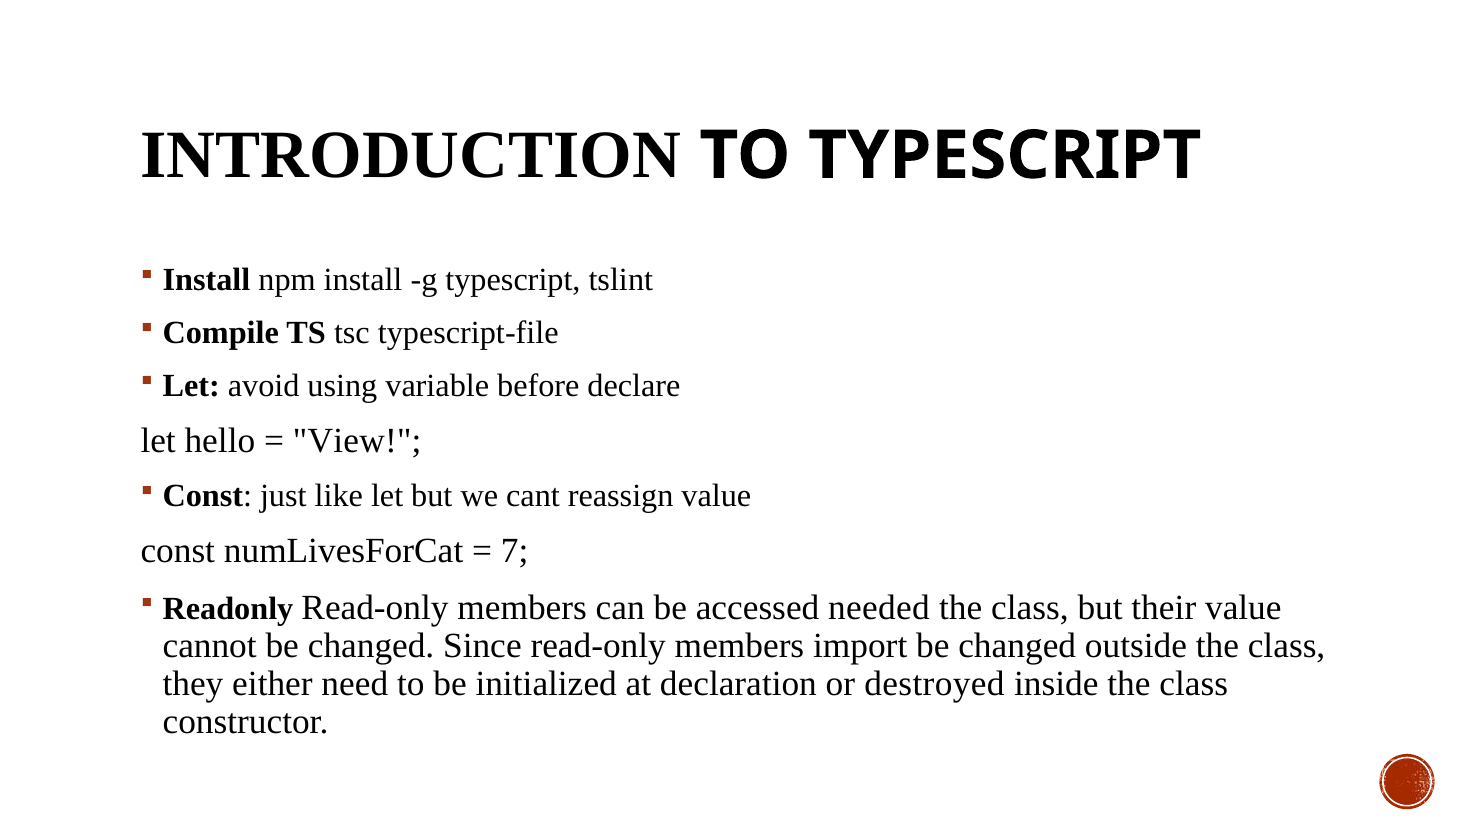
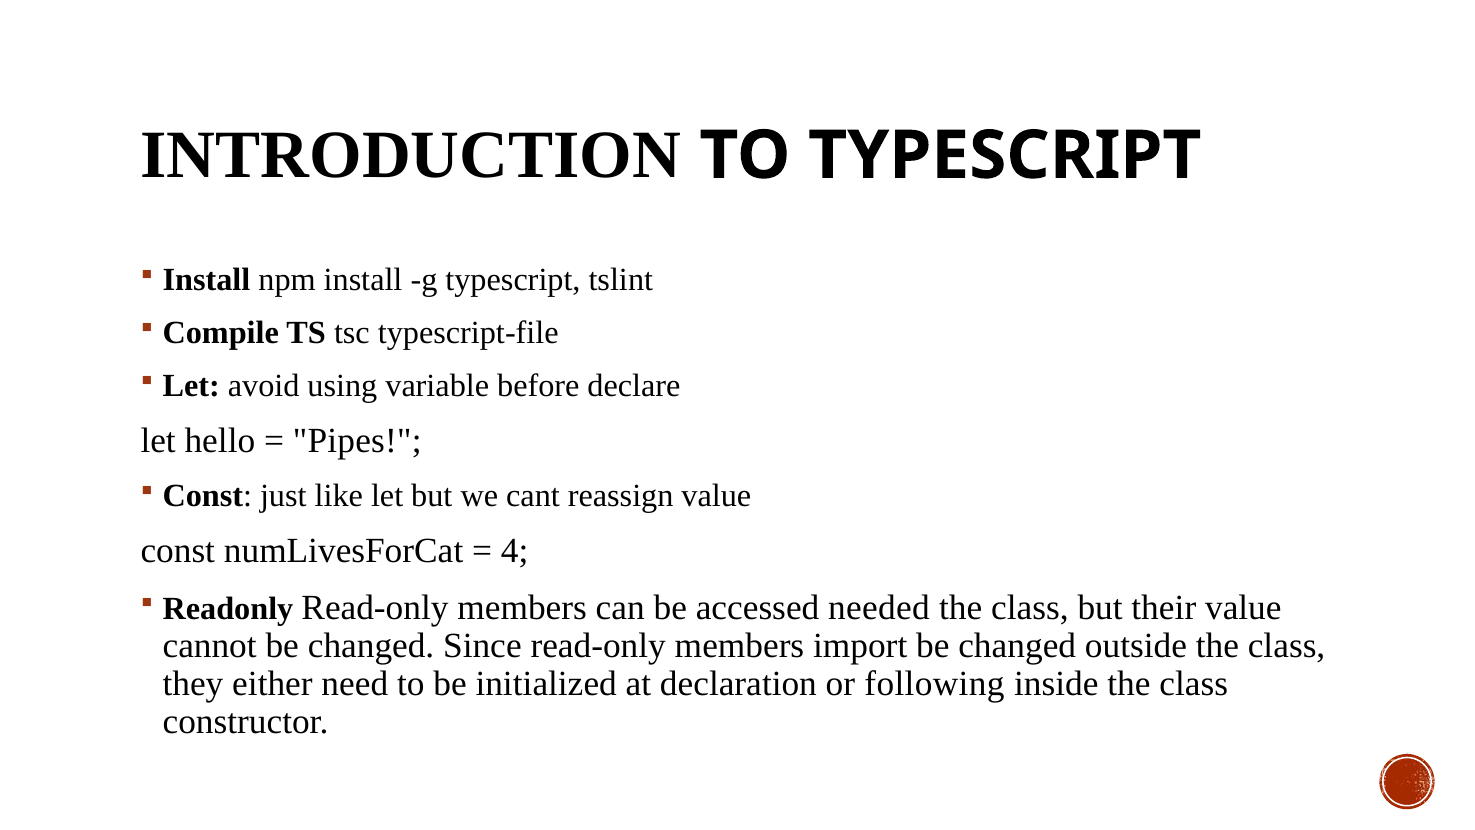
View: View -> Pipes
7: 7 -> 4
destroyed: destroyed -> following
